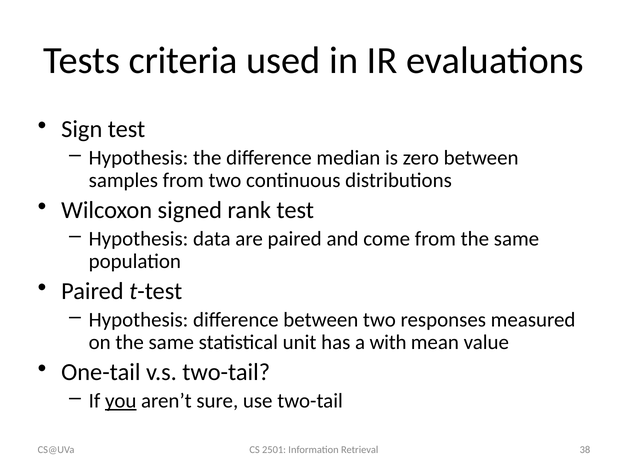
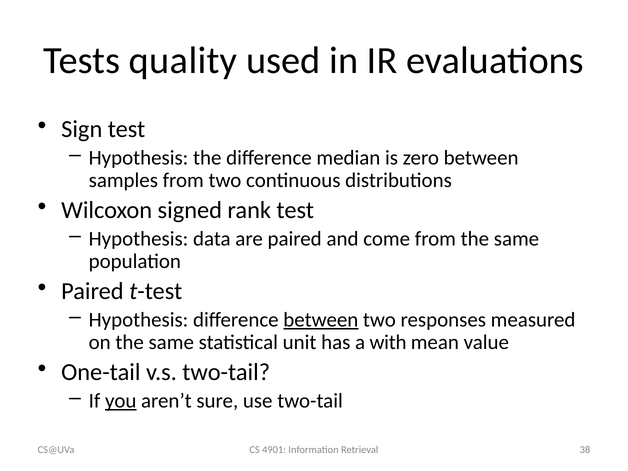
criteria: criteria -> quality
between at (321, 320) underline: none -> present
2501: 2501 -> 4901
